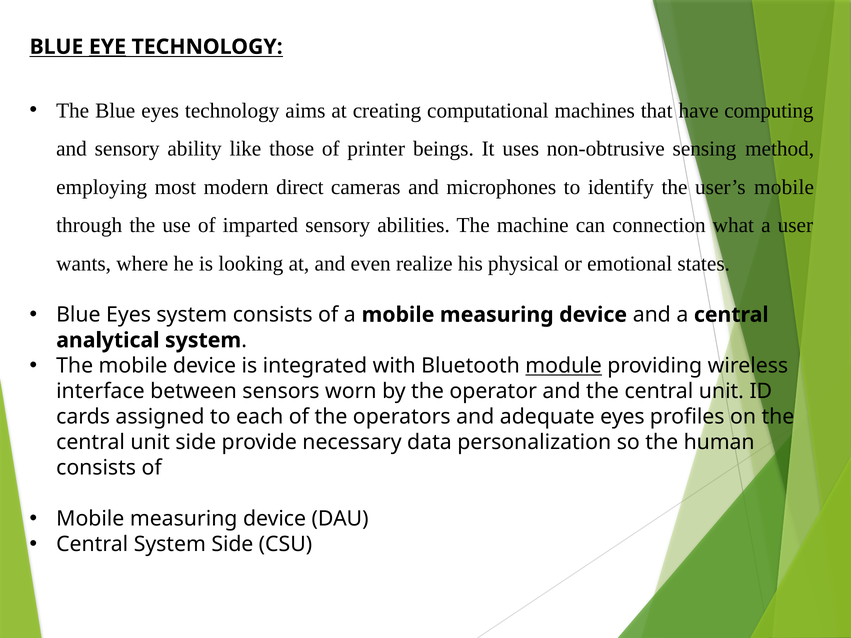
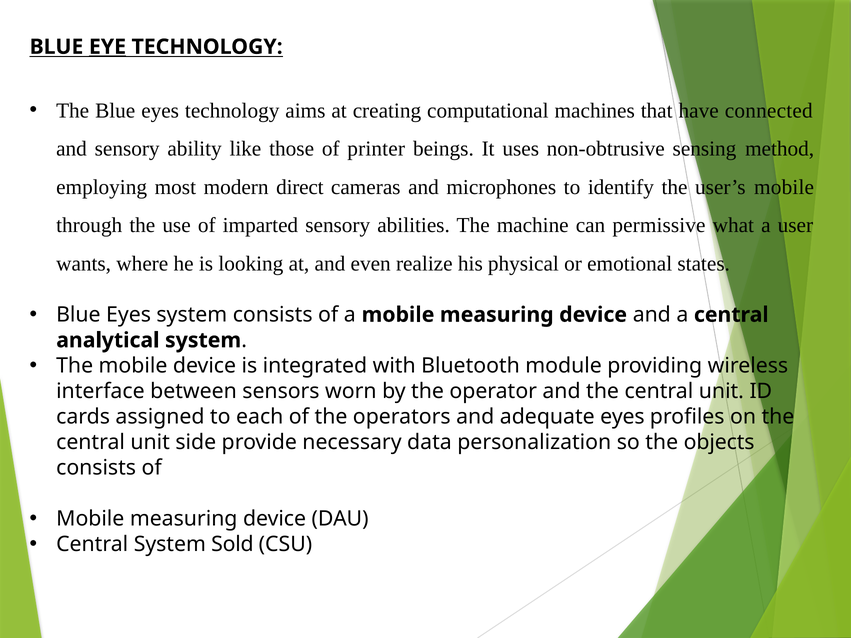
computing: computing -> connected
connection: connection -> permissive
module underline: present -> none
human: human -> objects
System Side: Side -> Sold
